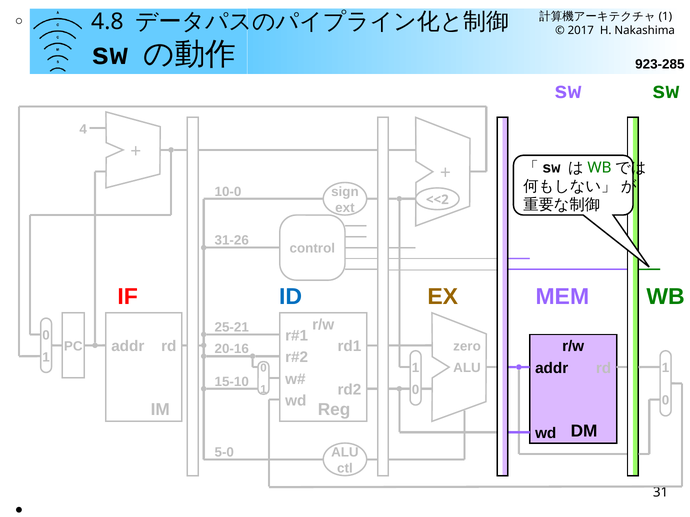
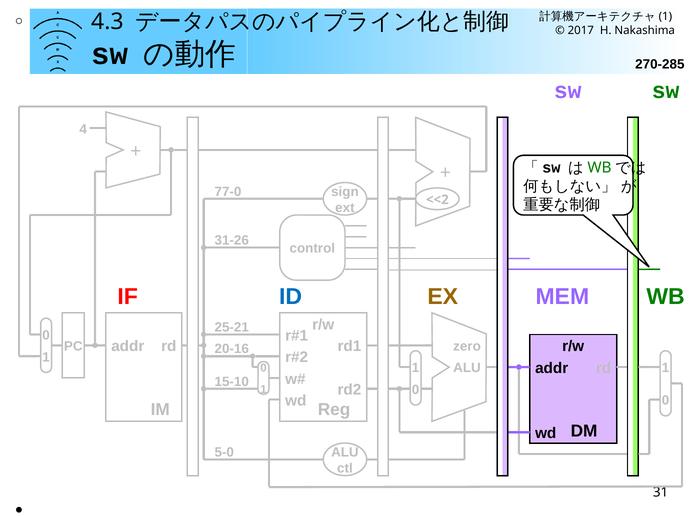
4.8: 4.8 -> 4.3
923-285: 923-285 -> 270-285
10-0: 10-0 -> 77-0
